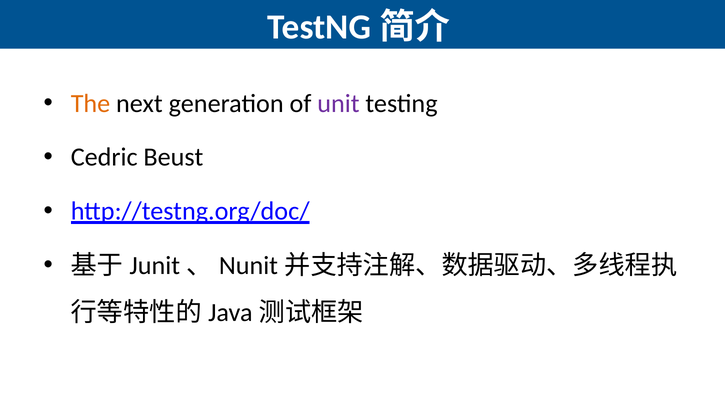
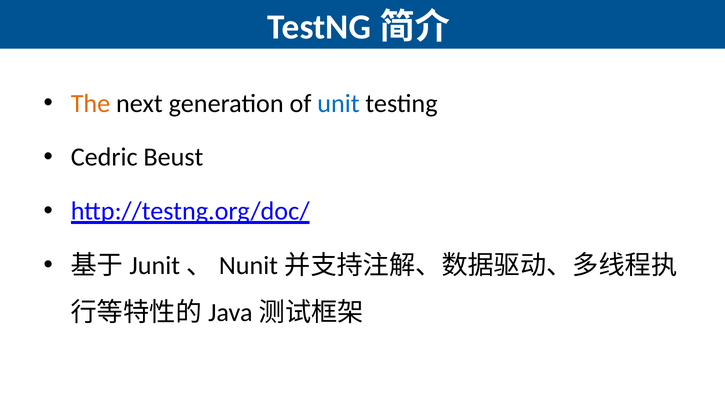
unit colour: purple -> blue
